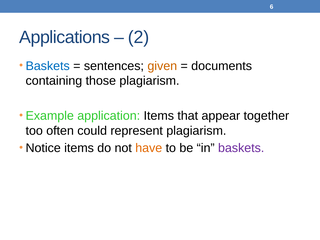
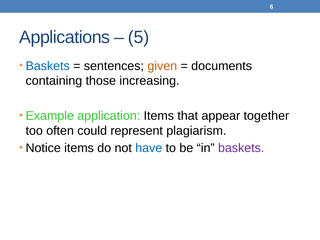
2: 2 -> 5
those plagiarism: plagiarism -> increasing
have colour: orange -> blue
